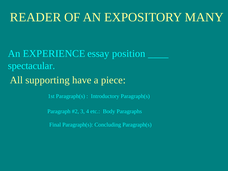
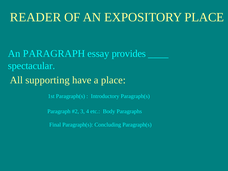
EXPOSITORY MANY: MANY -> PLACE
An EXPERIENCE: EXPERIENCE -> PARAGRAPH
position: position -> provides
a piece: piece -> place
